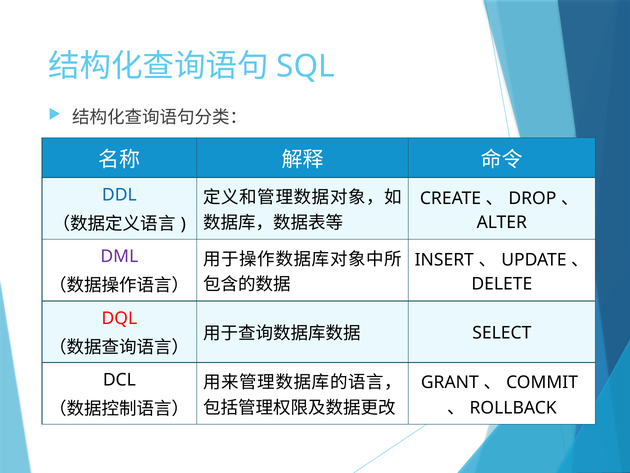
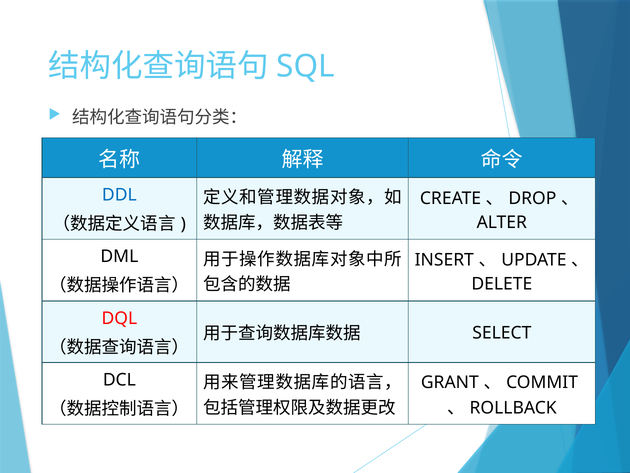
DML colour: purple -> black
